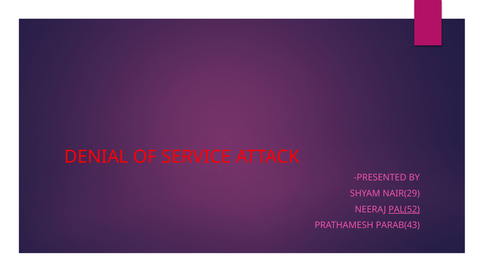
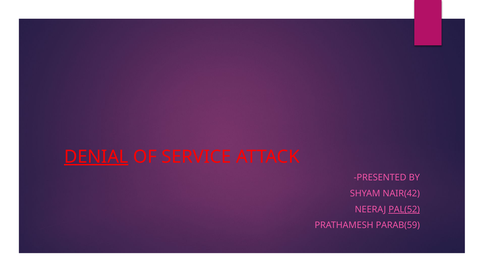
DENIAL underline: none -> present
NAIR(29: NAIR(29 -> NAIR(42
PARAB(43: PARAB(43 -> PARAB(59
